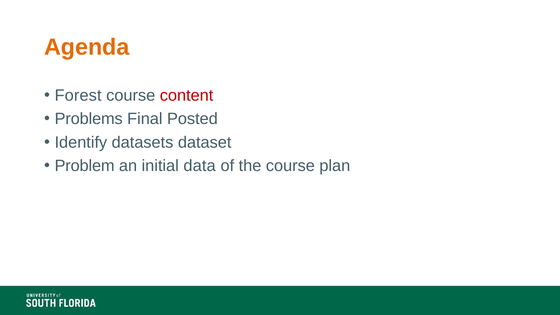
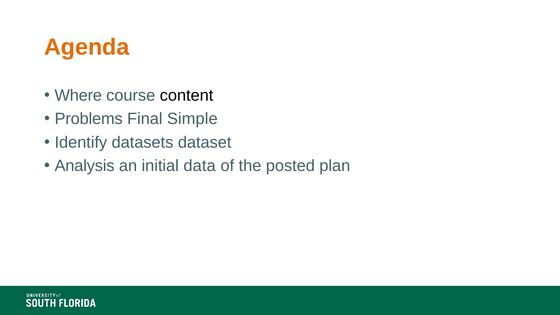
Forest: Forest -> Where
content colour: red -> black
Posted: Posted -> Simple
Problem: Problem -> Analysis
the course: course -> posted
